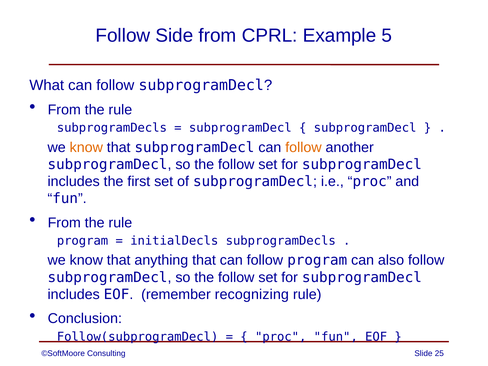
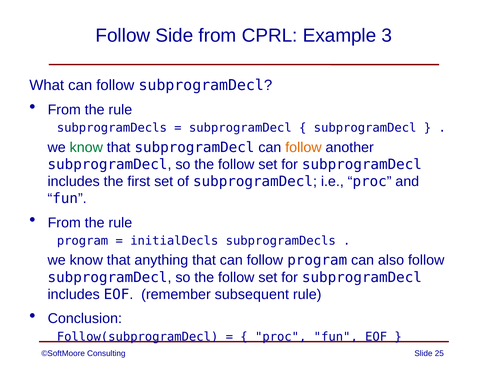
5: 5 -> 3
know at (86, 147) colour: orange -> green
recognizing: recognizing -> subsequent
